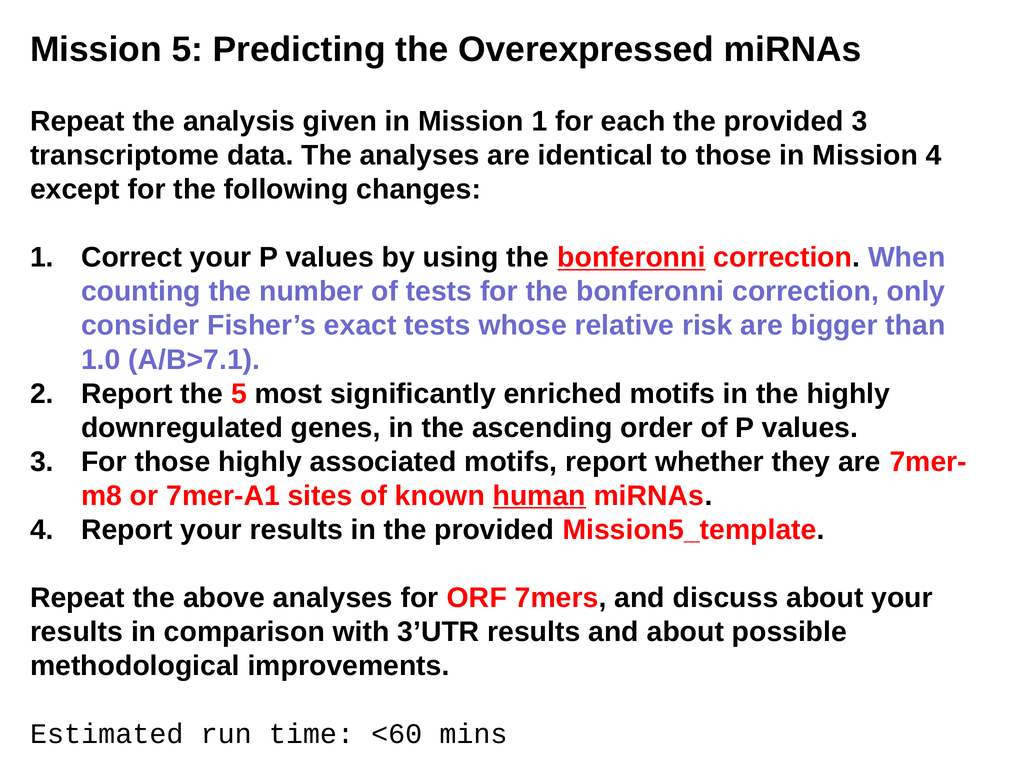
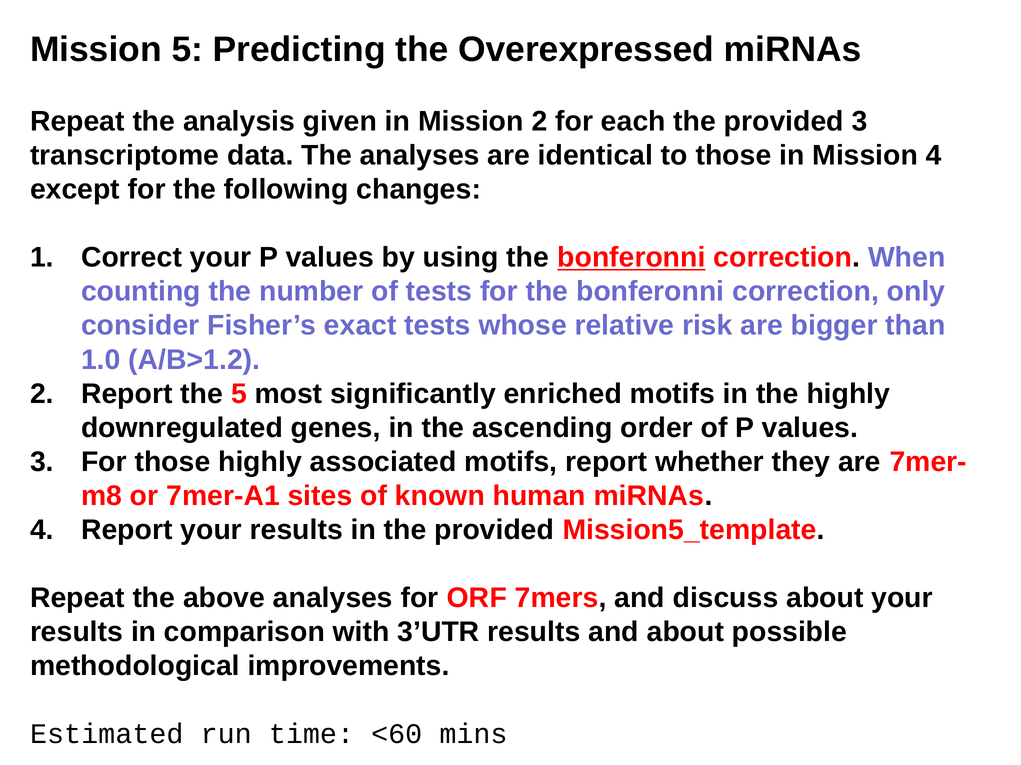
Mission 1: 1 -> 2
A/B>7.1: A/B>7.1 -> A/B>1.2
human underline: present -> none
